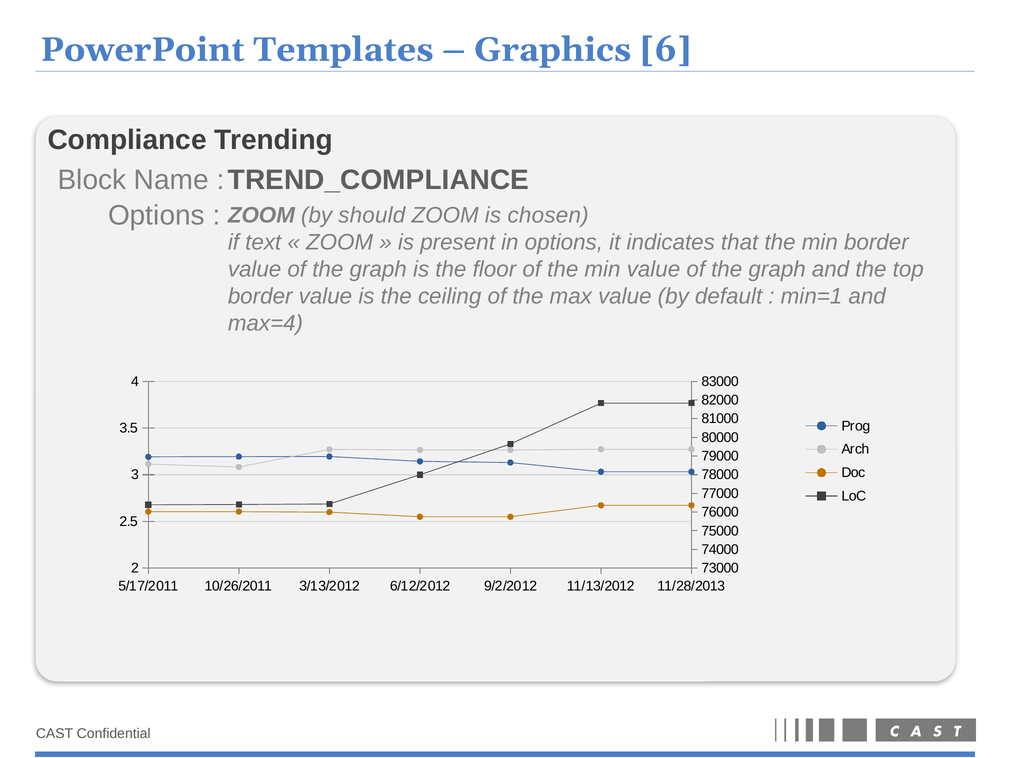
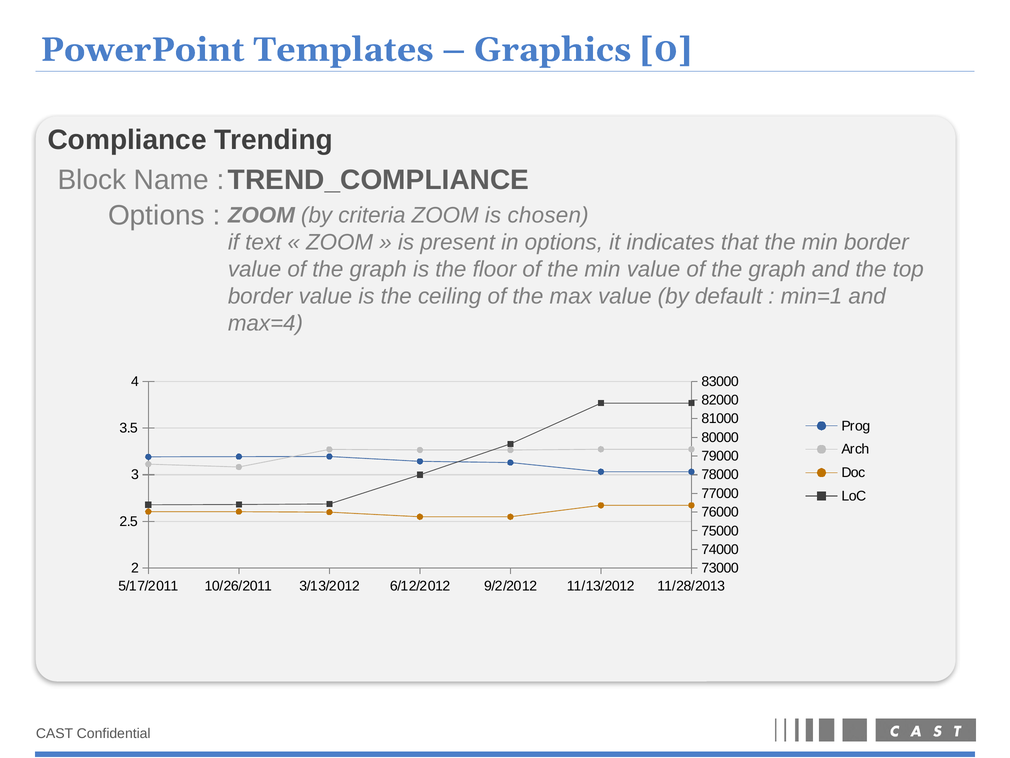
6: 6 -> 0
should: should -> criteria
